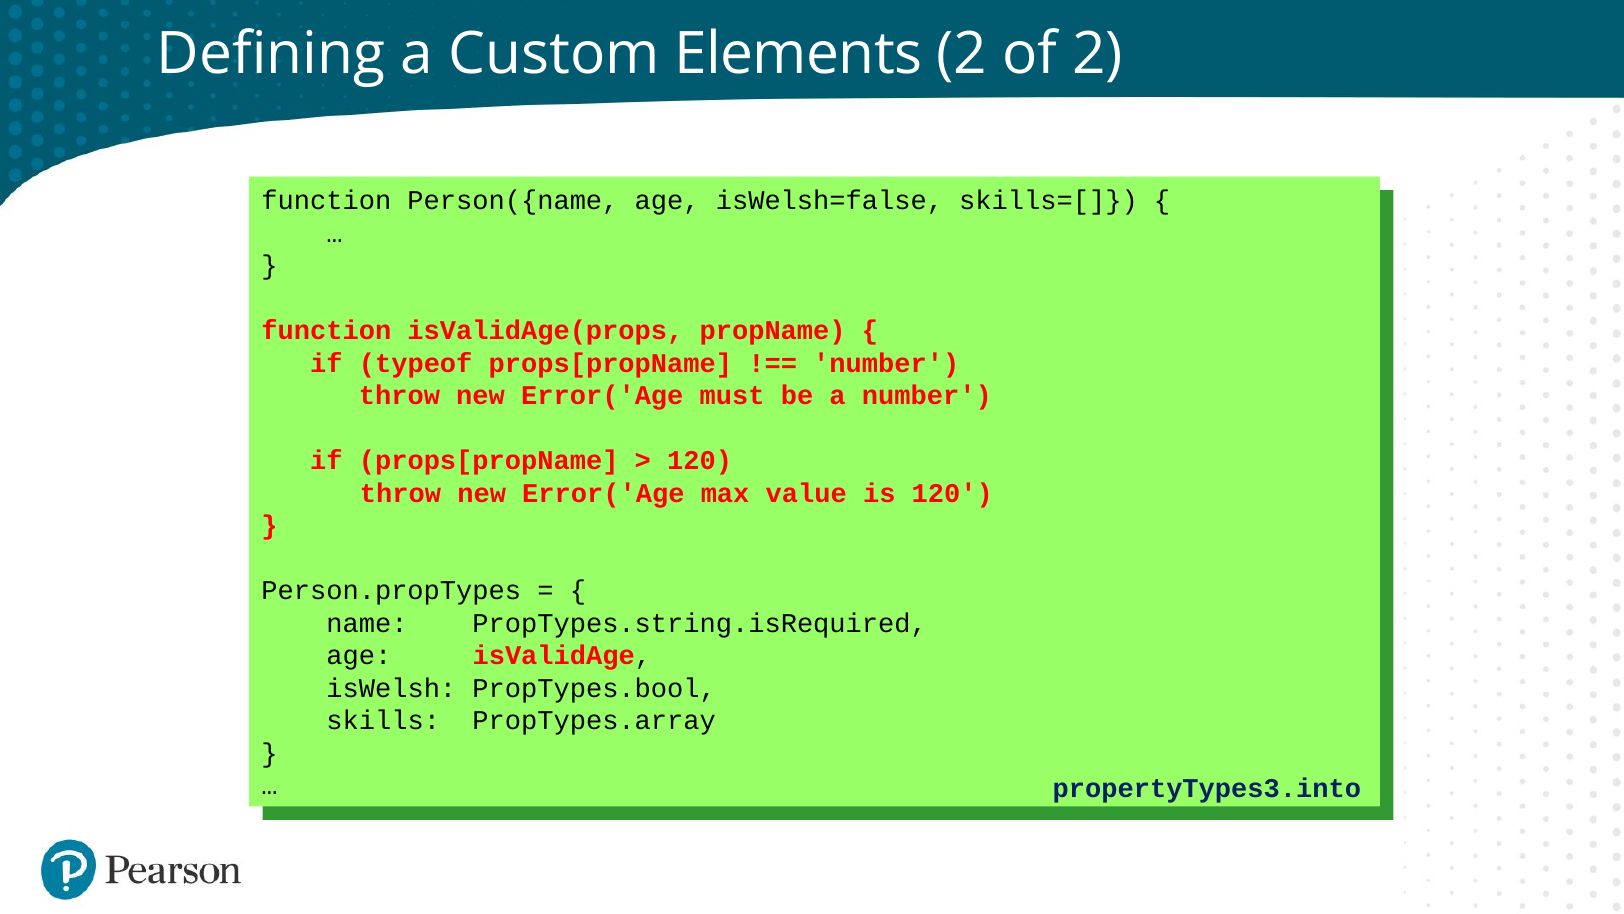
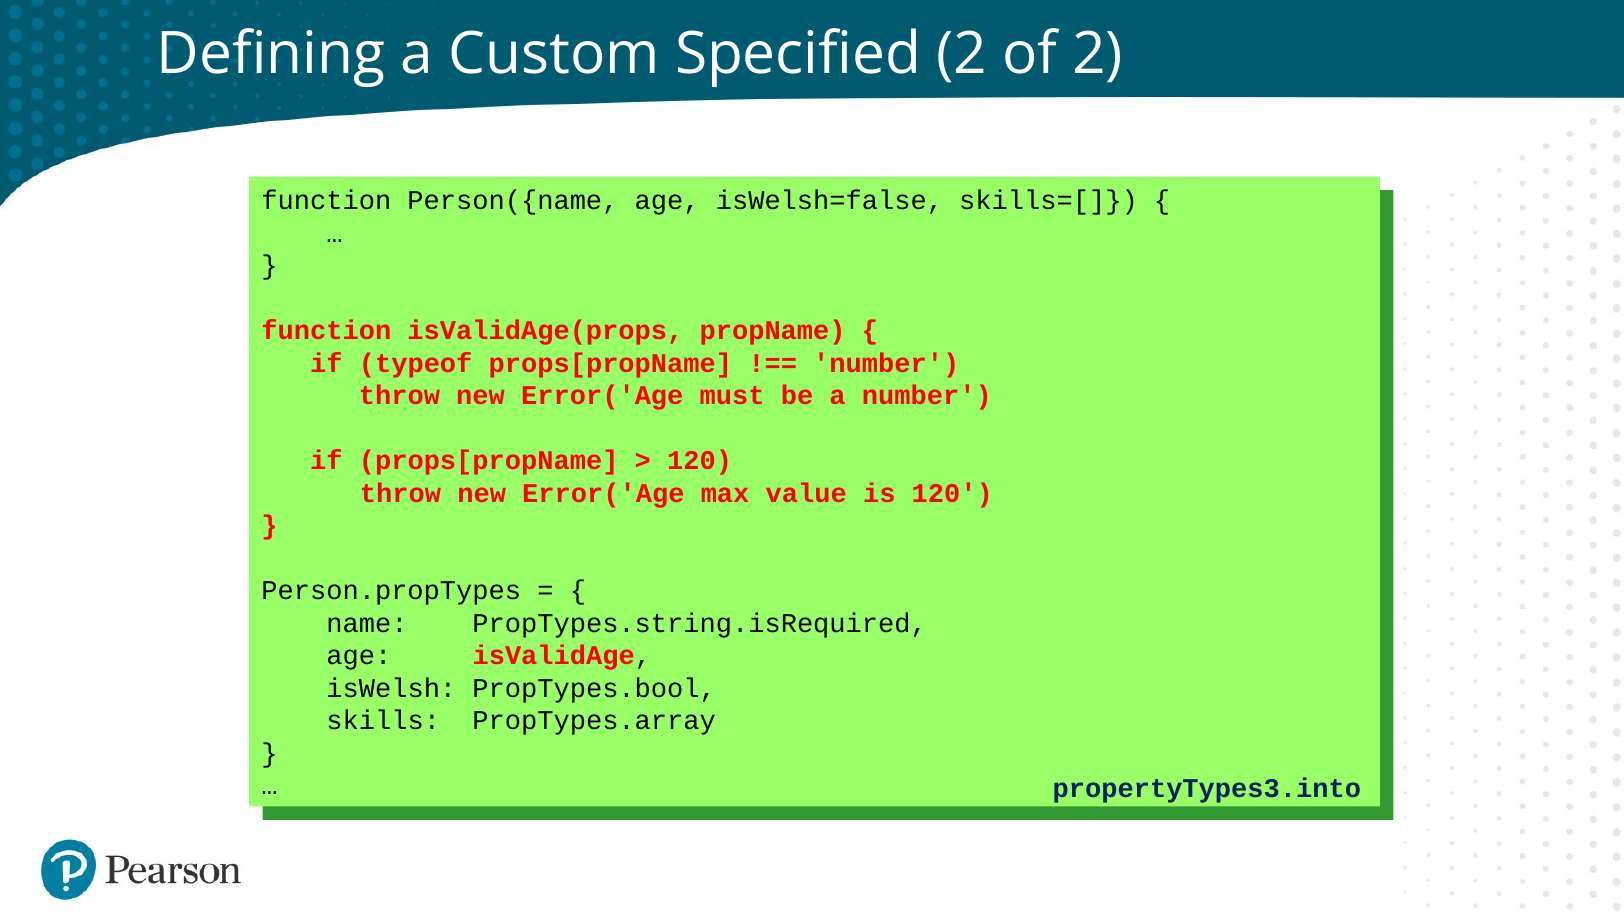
Elements: Elements -> Specified
